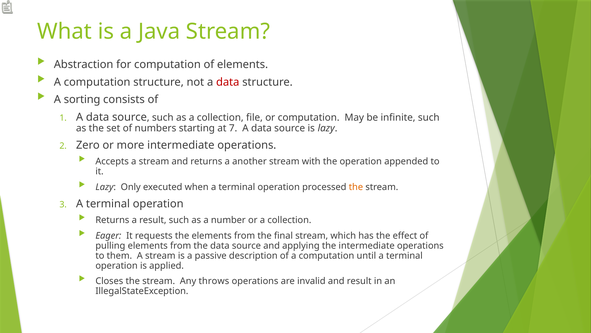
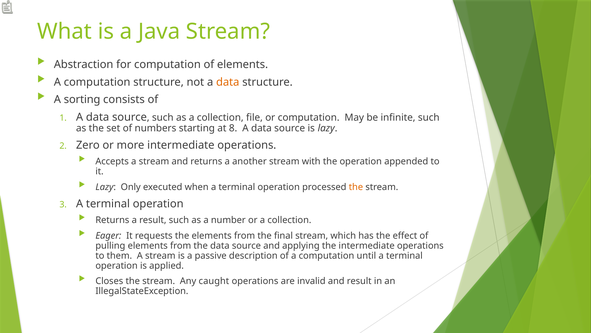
data at (228, 82) colour: red -> orange
7: 7 -> 8
throws: throws -> caught
